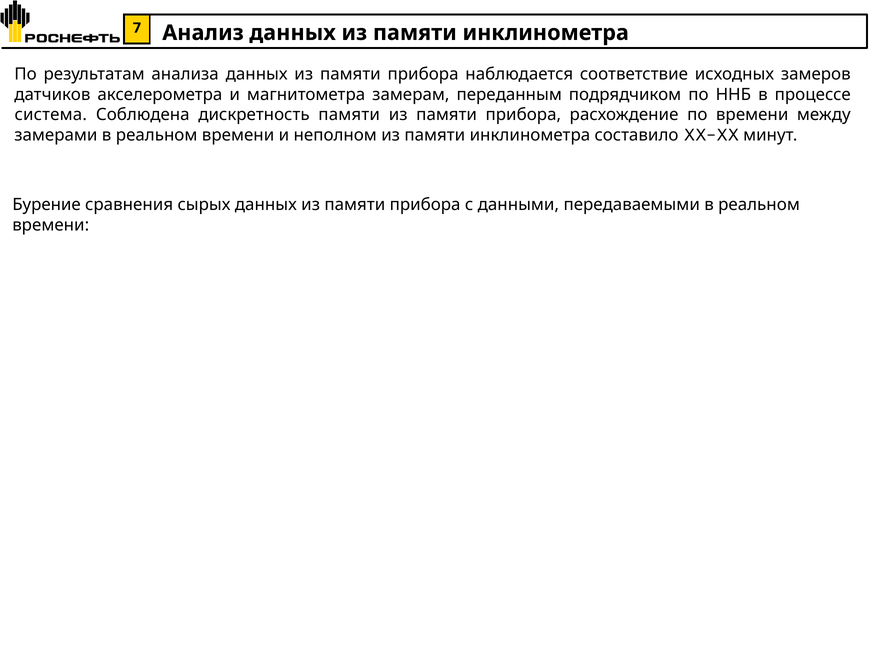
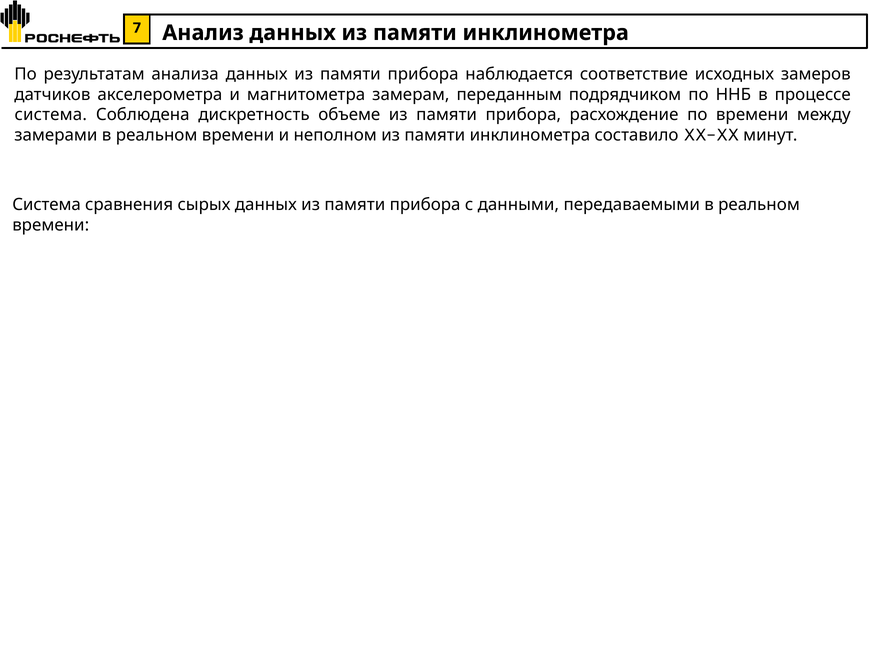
дискретность памяти: памяти -> объеме
Бурение at (47, 205): Бурение -> Система
